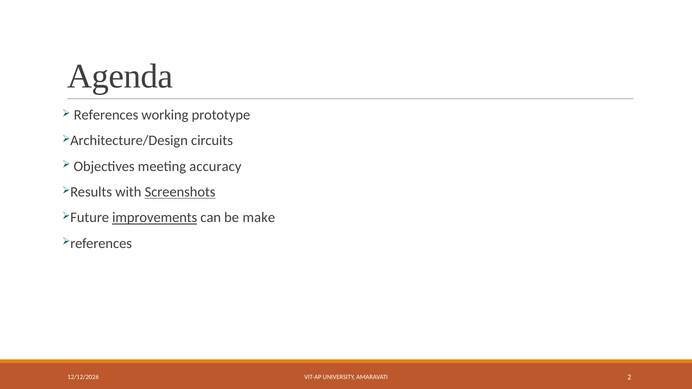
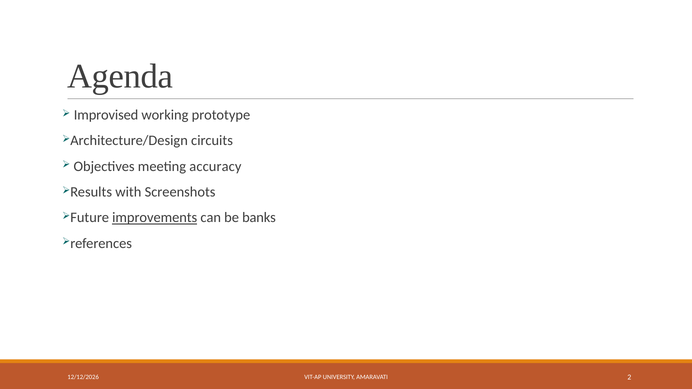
References: References -> Improvised
Screenshots underline: present -> none
make: make -> banks
